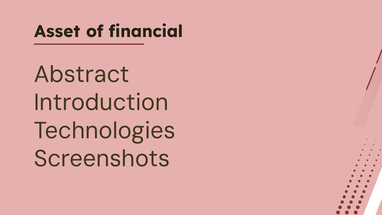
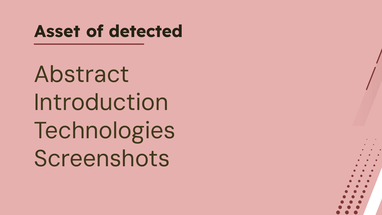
financial: financial -> detected
